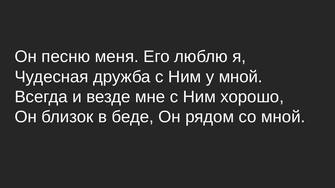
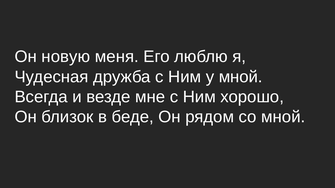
песню: песню -> новую
